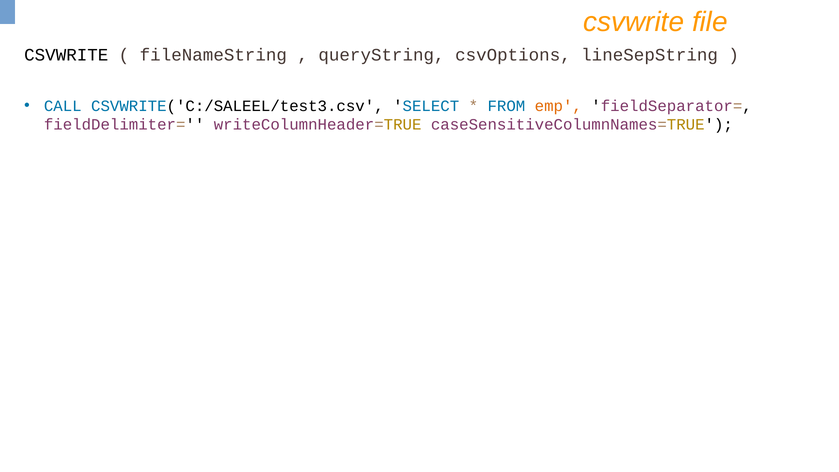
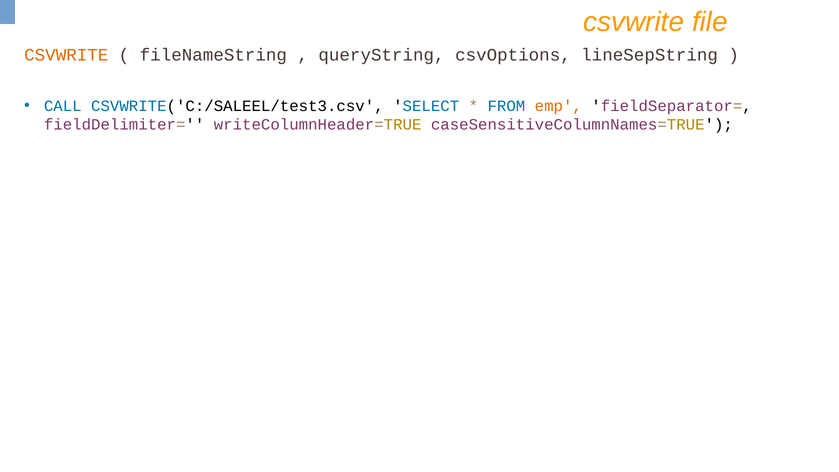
CSVWRITE at (66, 55) colour: black -> orange
